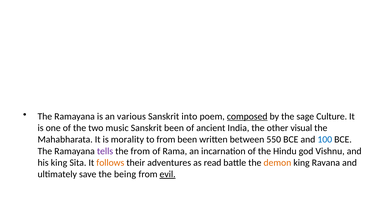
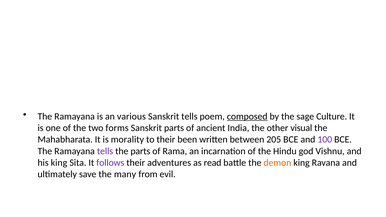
Sanskrit into: into -> tells
music: music -> forms
Sanskrit been: been -> parts
to from: from -> their
550: 550 -> 205
100 colour: blue -> purple
the from: from -> parts
follows colour: orange -> purple
being: being -> many
evil underline: present -> none
